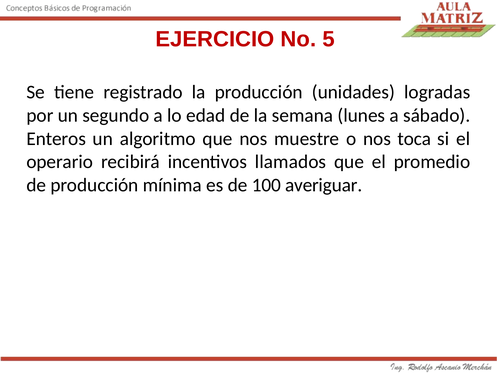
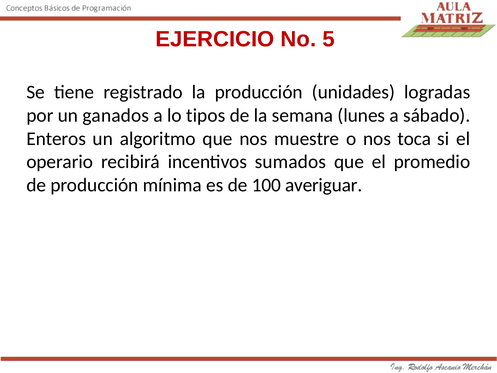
segundo: segundo -> ganados
edad: edad -> tipos
llamados: llamados -> sumados
